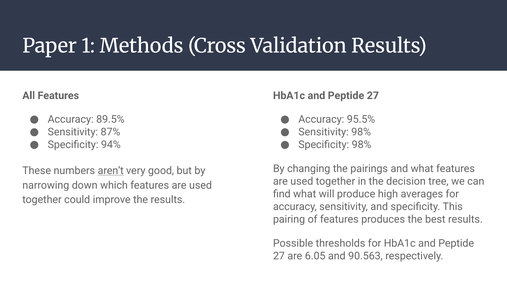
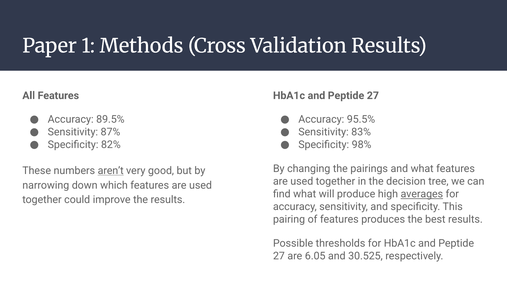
Sensitivity 98%: 98% -> 83%
94%: 94% -> 82%
averages underline: none -> present
90.563: 90.563 -> 30.525
